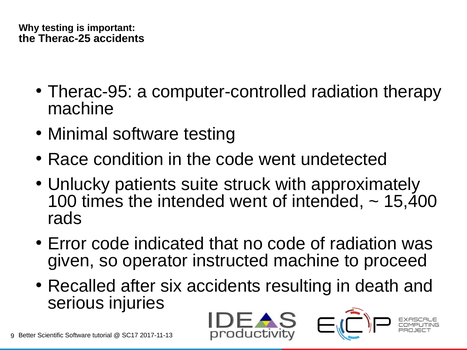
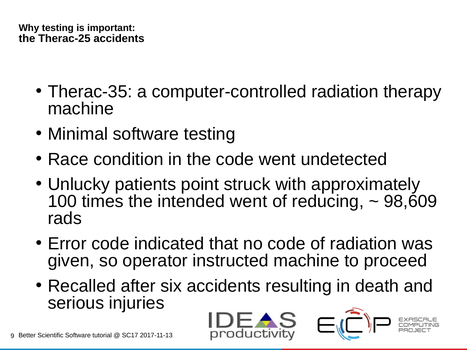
Therac-95: Therac-95 -> Therac-35
suite: suite -> point
of intended: intended -> reducing
15,400: 15,400 -> 98,609
